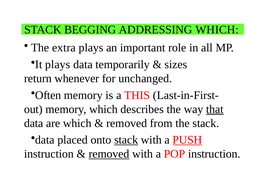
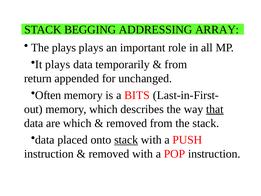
ADDRESSING WHICH: WHICH -> ARRAY
The extra: extra -> plays
sizes at (176, 64): sizes -> from
whenever: whenever -> appended
THIS: THIS -> BITS
PUSH underline: present -> none
removed at (109, 154) underline: present -> none
